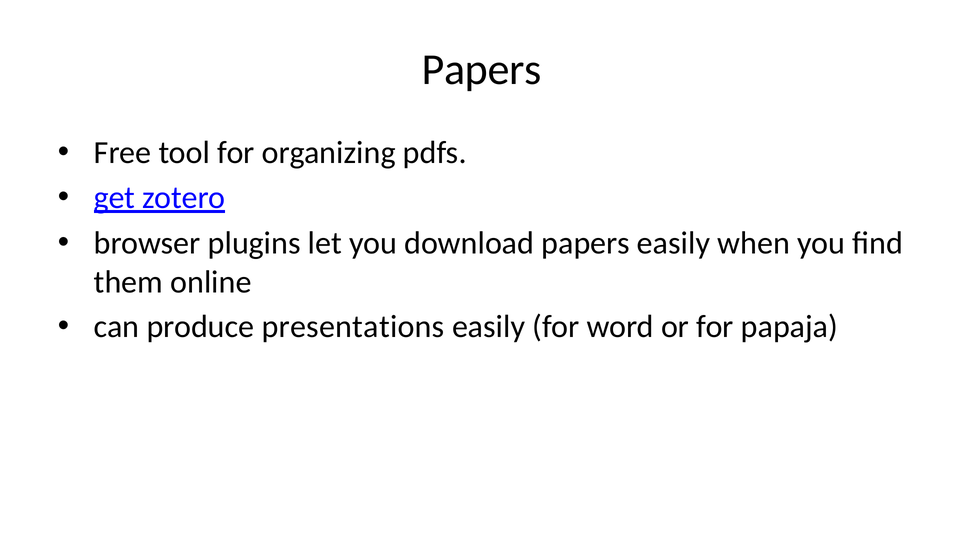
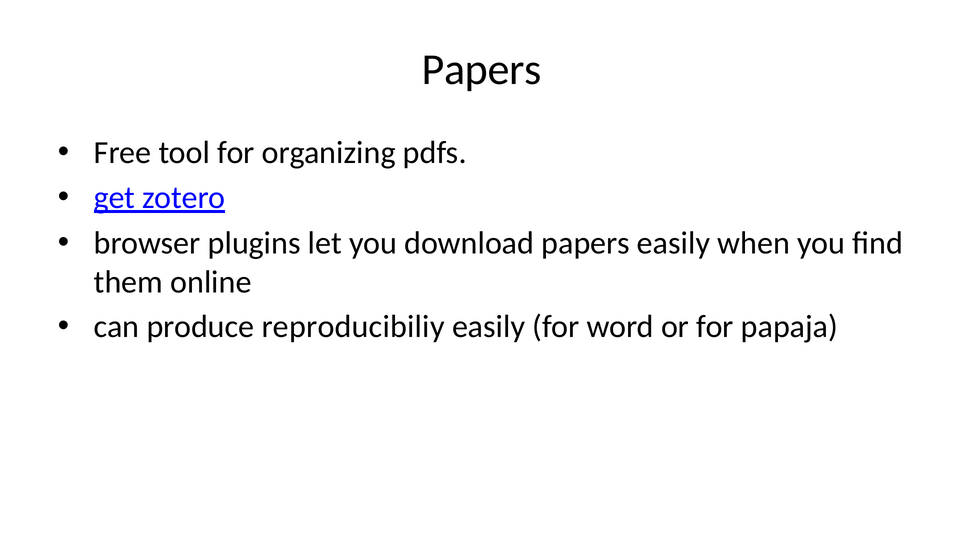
presentations: presentations -> reproducibiliy
